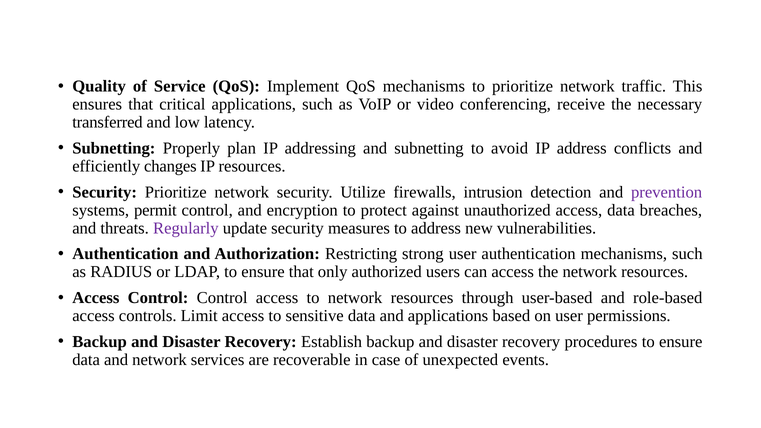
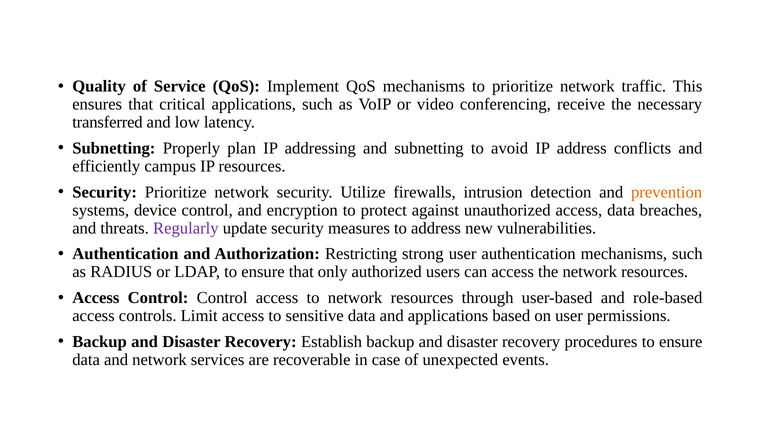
changes: changes -> campus
prevention colour: purple -> orange
permit: permit -> device
